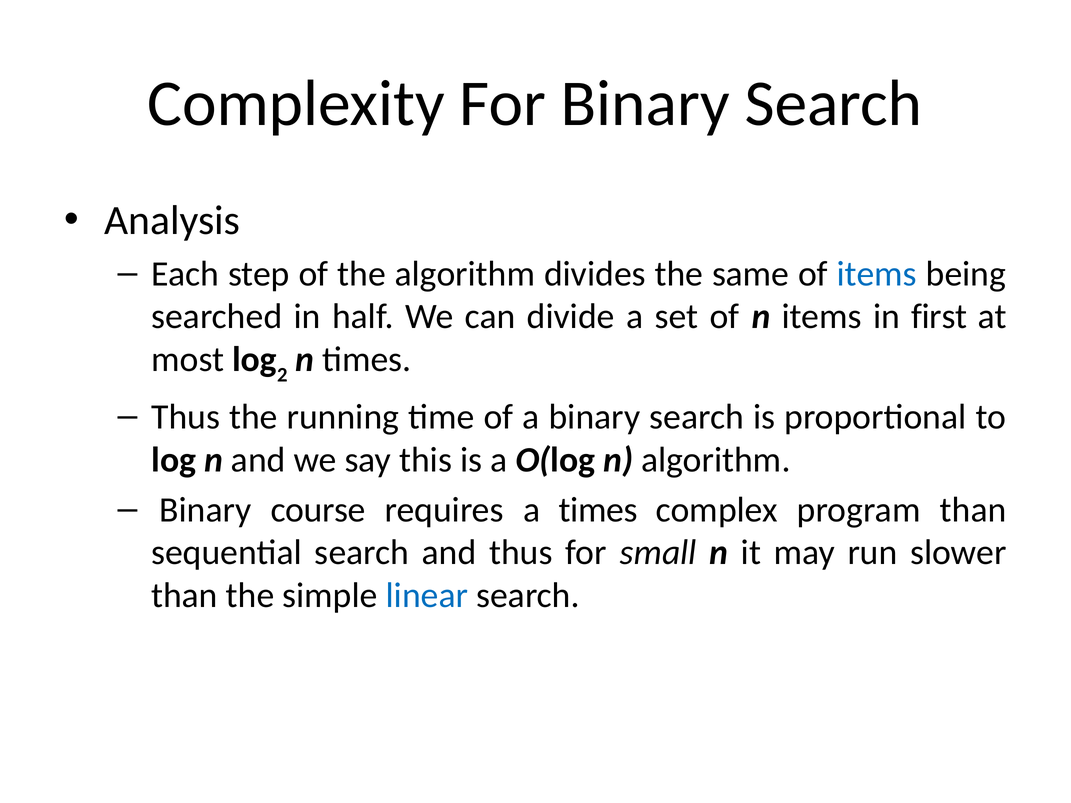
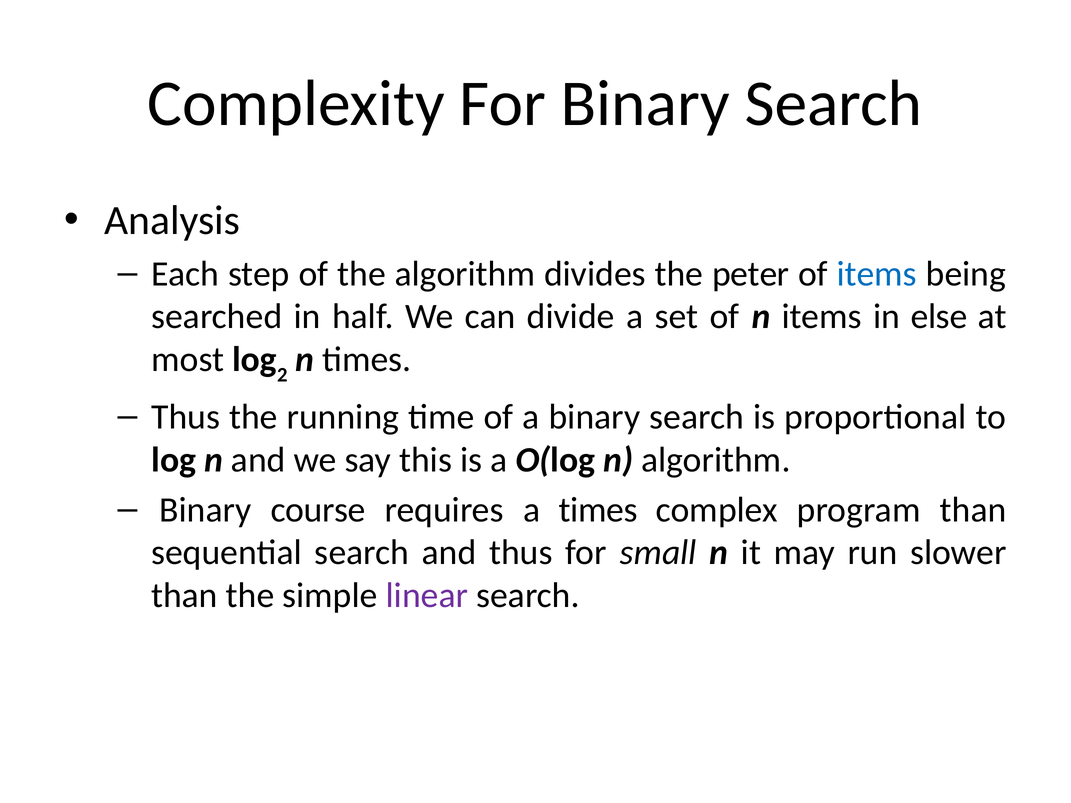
same: same -> peter
first: first -> else
linear colour: blue -> purple
